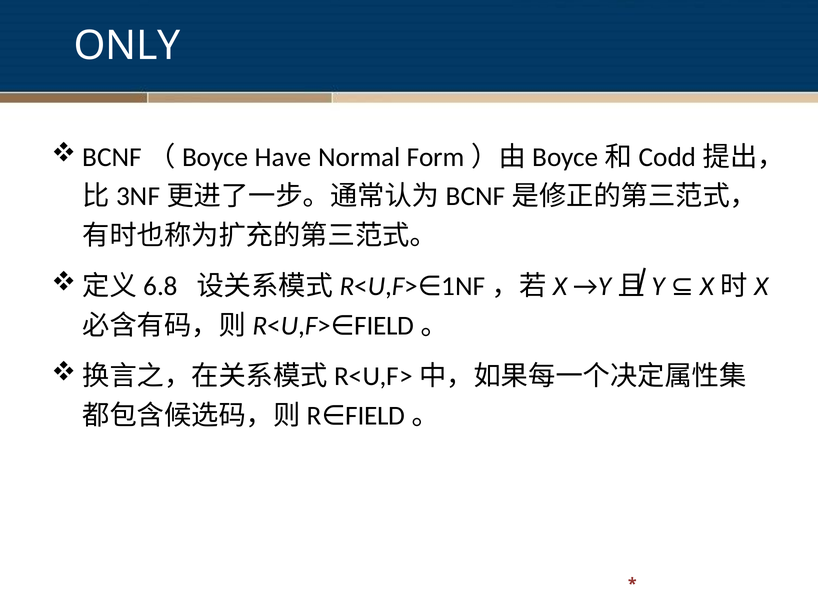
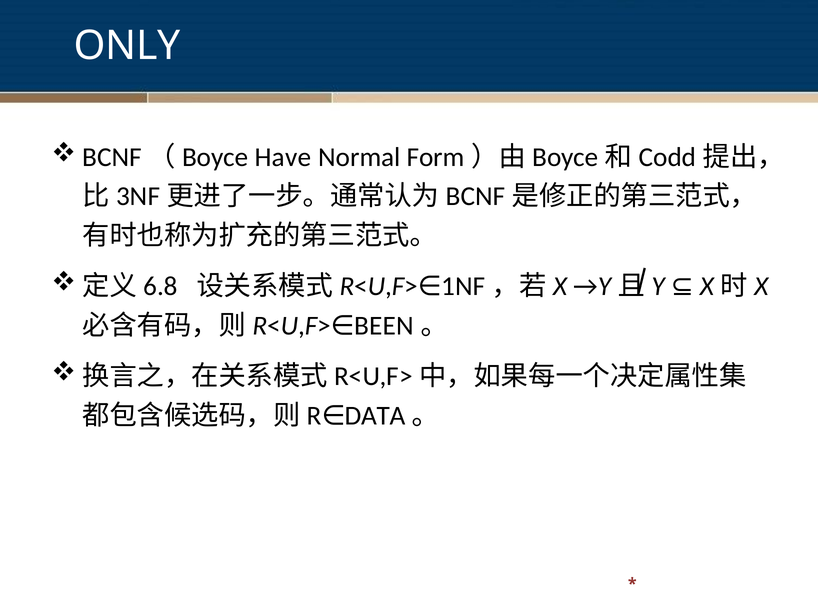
FIELD at (384, 325): FIELD -> BEEN
FIELD at (375, 415): FIELD -> DATA
